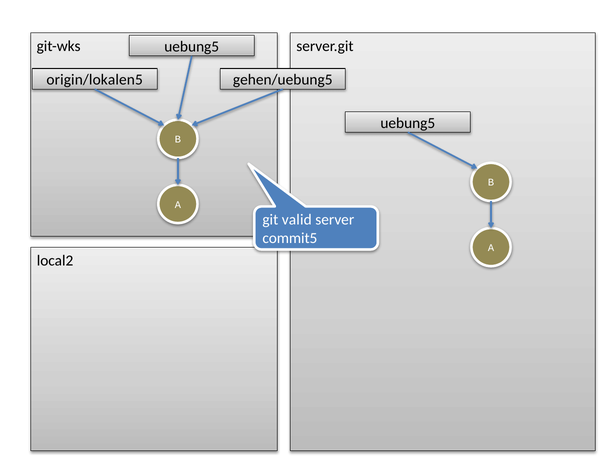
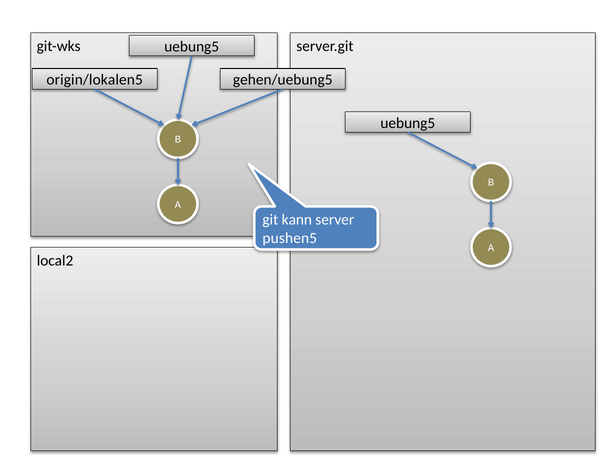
valid: valid -> kann
commit5: commit5 -> pushen5
